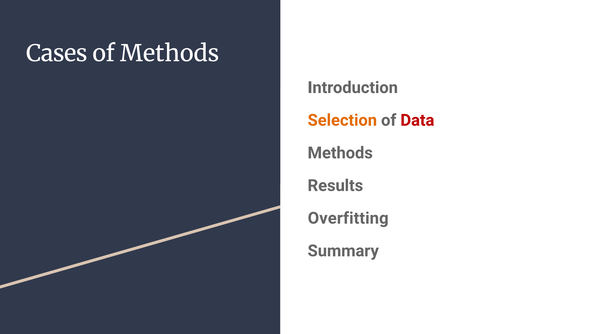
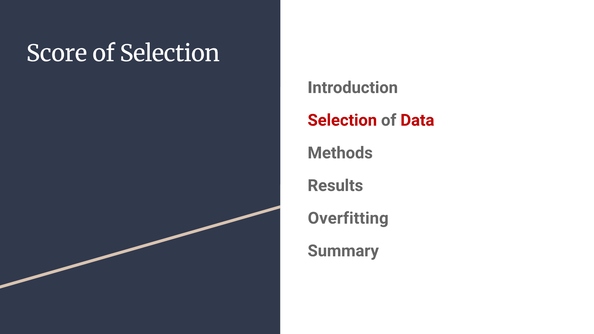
Cases: Cases -> Score
of Methods: Methods -> Selection
Selection at (342, 120) colour: orange -> red
